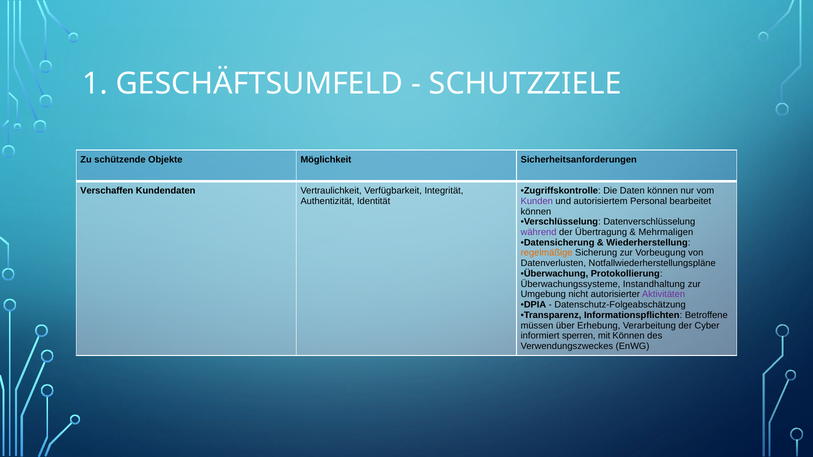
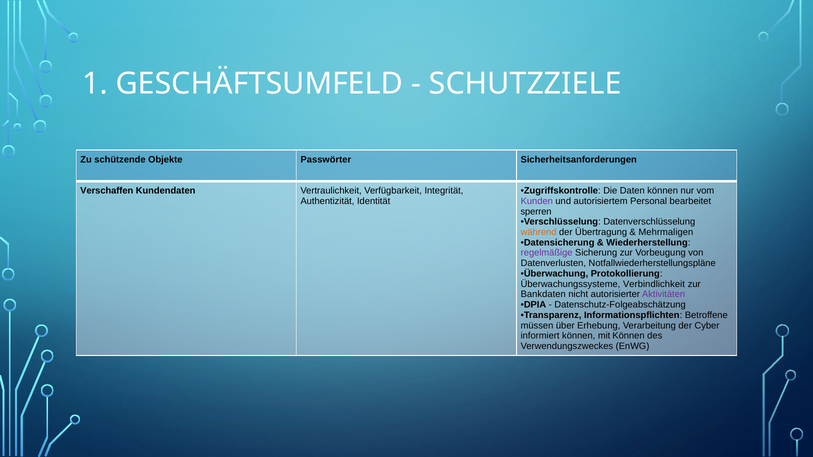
Möglichkeit: Möglichkeit -> Passwörter
können at (536, 212): können -> sperren
während colour: purple -> orange
regelmäßige colour: orange -> purple
Instandhaltung: Instandhaltung -> Verbindlichkeit
Umgebung: Umgebung -> Bankdaten
informiert sperren: sperren -> können
